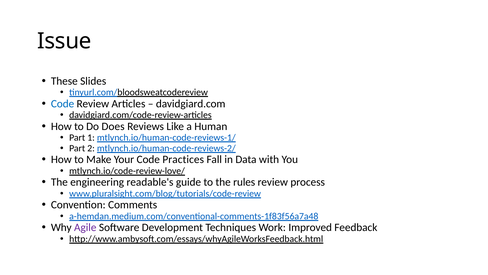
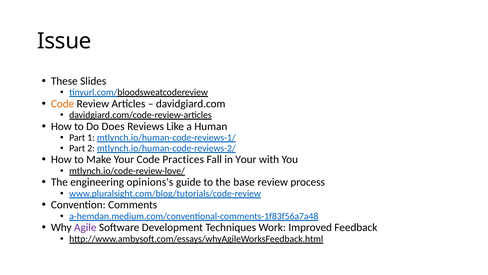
Code at (63, 103) colour: blue -> orange
in Data: Data -> Your
readable's: readable's -> opinions's
rules: rules -> base
